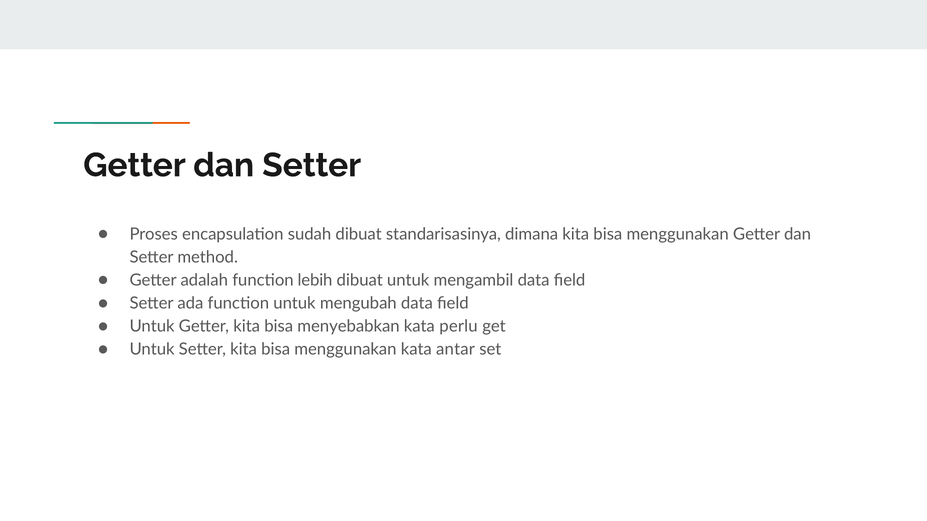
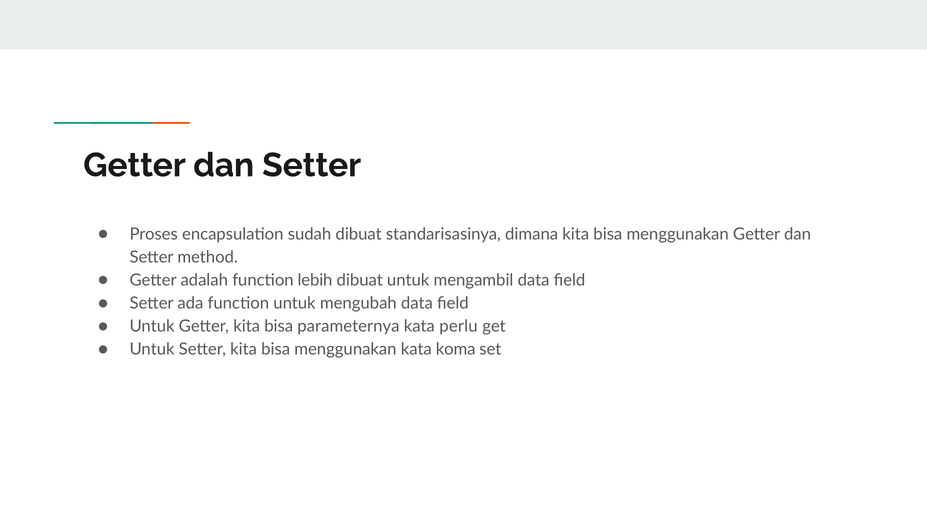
menyebabkan: menyebabkan -> parameternya
antar: antar -> koma
